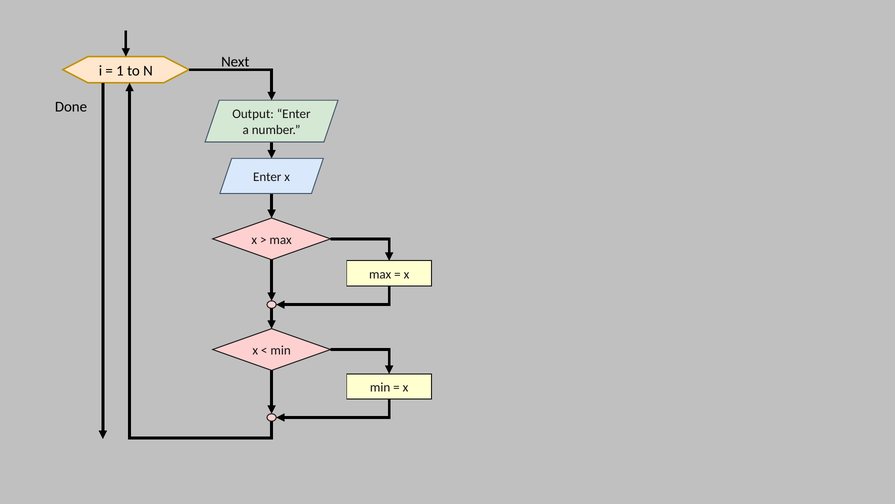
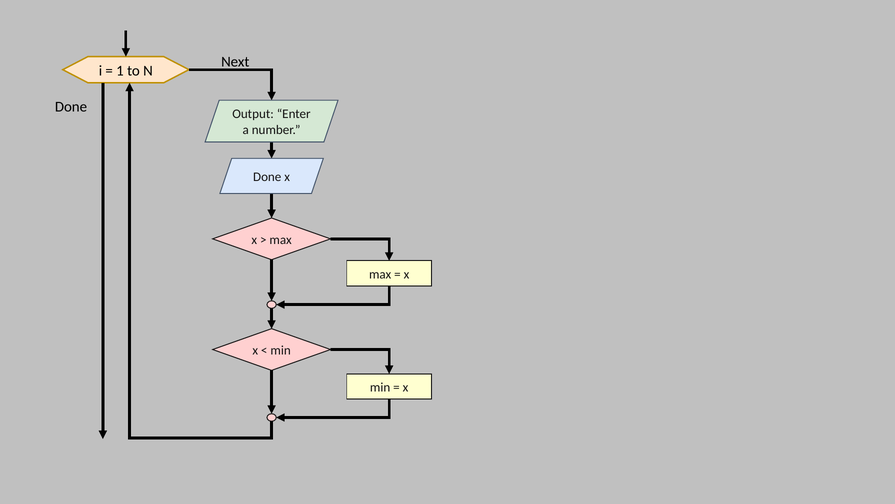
Enter at (267, 177): Enter -> Done
